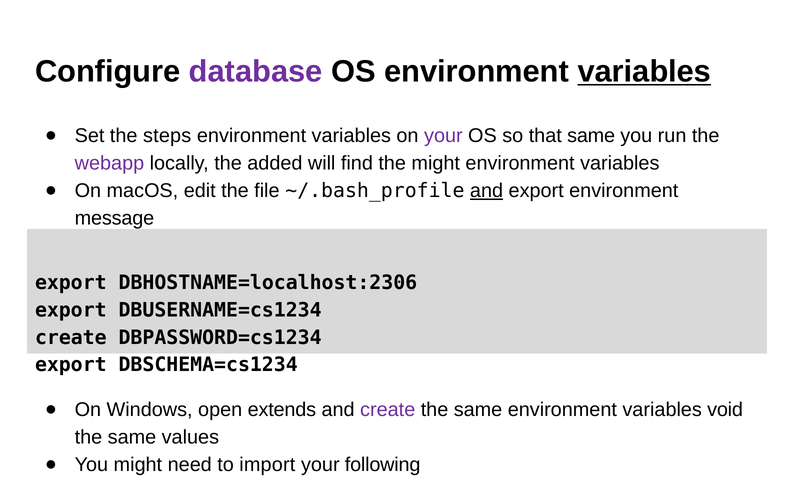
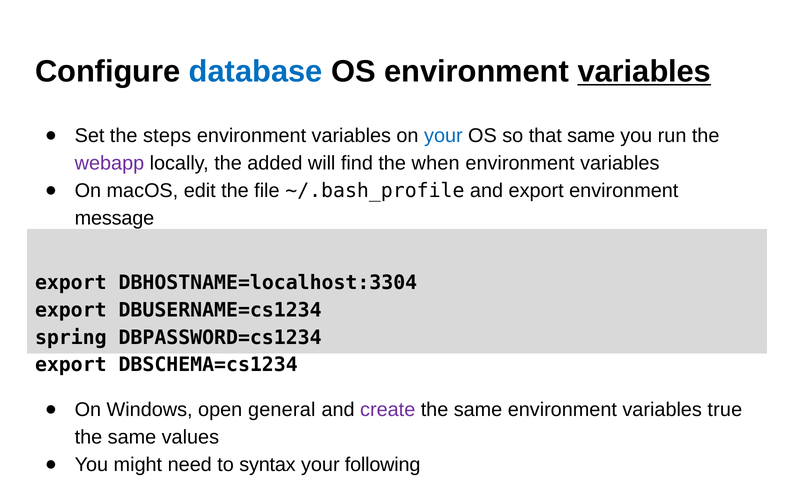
database colour: purple -> blue
your at (443, 136) colour: purple -> blue
the might: might -> when
and at (487, 191) underline: present -> none
DBHOSTNAME=localhost:2306: DBHOSTNAME=localhost:2306 -> DBHOSTNAME=localhost:3304
create at (71, 338): create -> spring
extends: extends -> general
void: void -> true
import: import -> syntax
